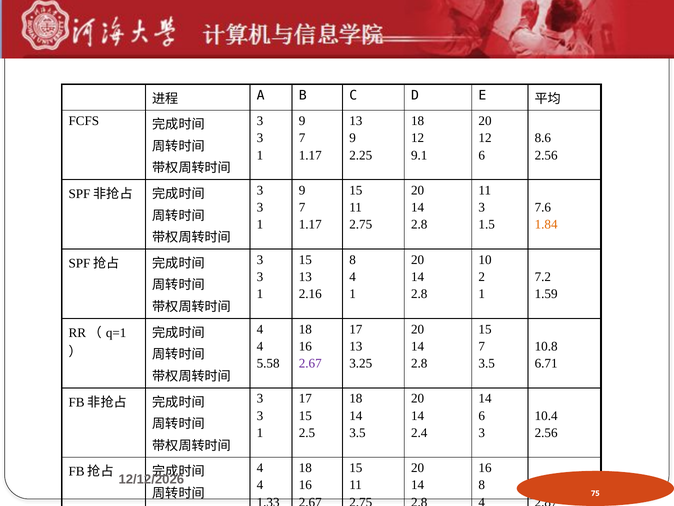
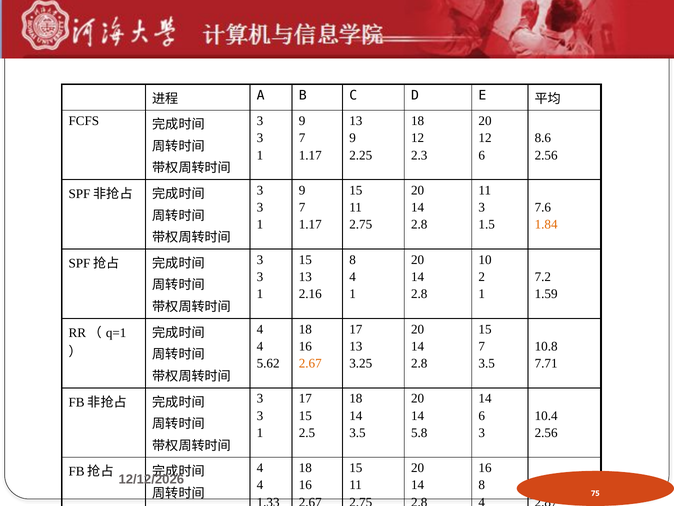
9.1: 9.1 -> 2.3
5.58: 5.58 -> 5.62
2.67 at (310, 363) colour: purple -> orange
6.71: 6.71 -> 7.71
2.4: 2.4 -> 5.8
